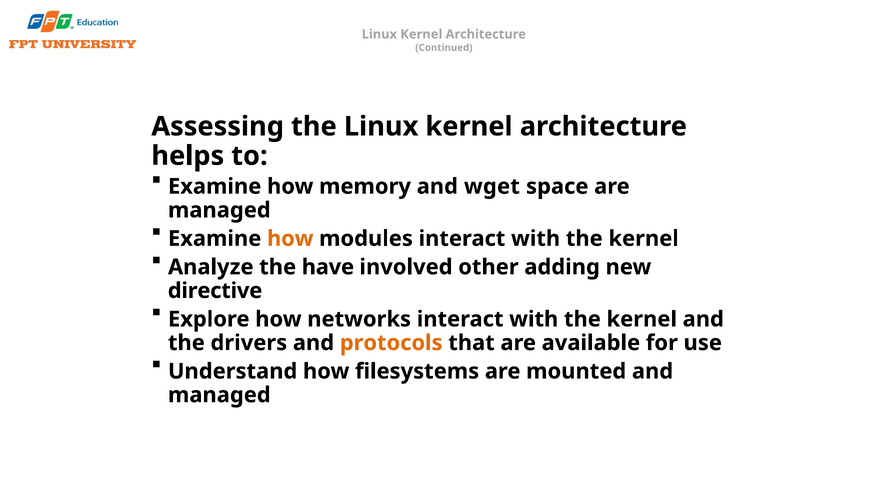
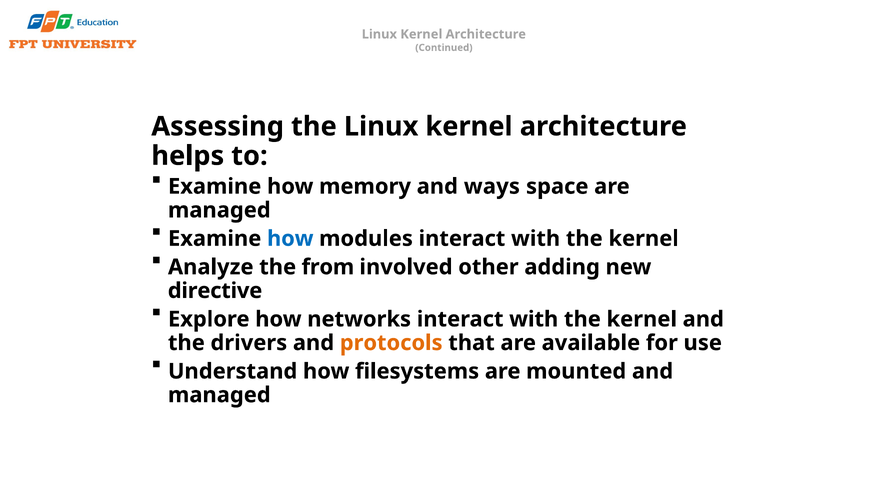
wget: wget -> ways
how at (290, 239) colour: orange -> blue
have: have -> from
